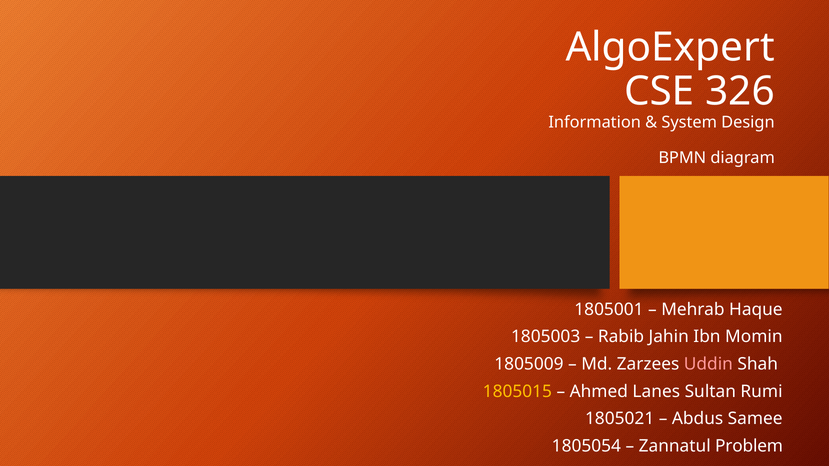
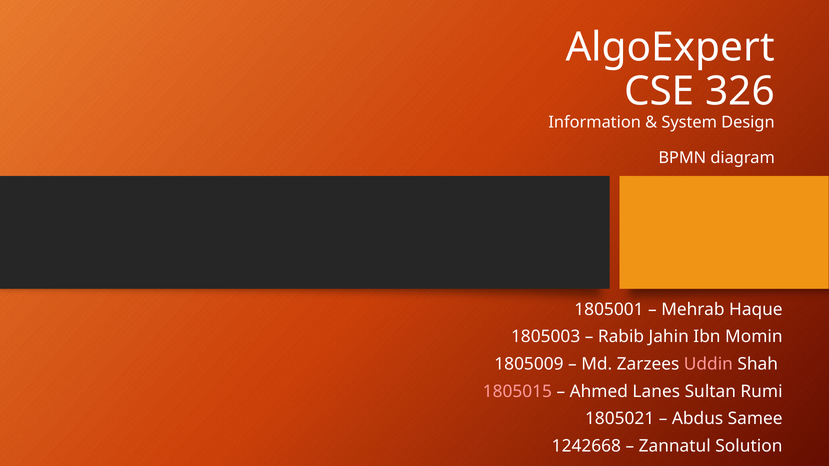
1805015 colour: yellow -> pink
1805054: 1805054 -> 1242668
Problem: Problem -> Solution
